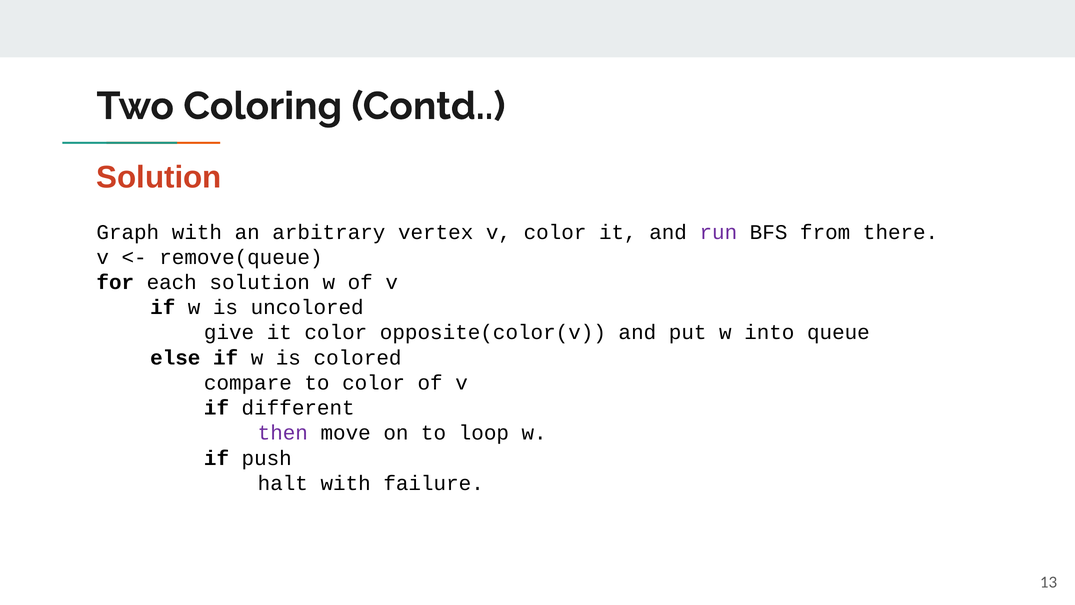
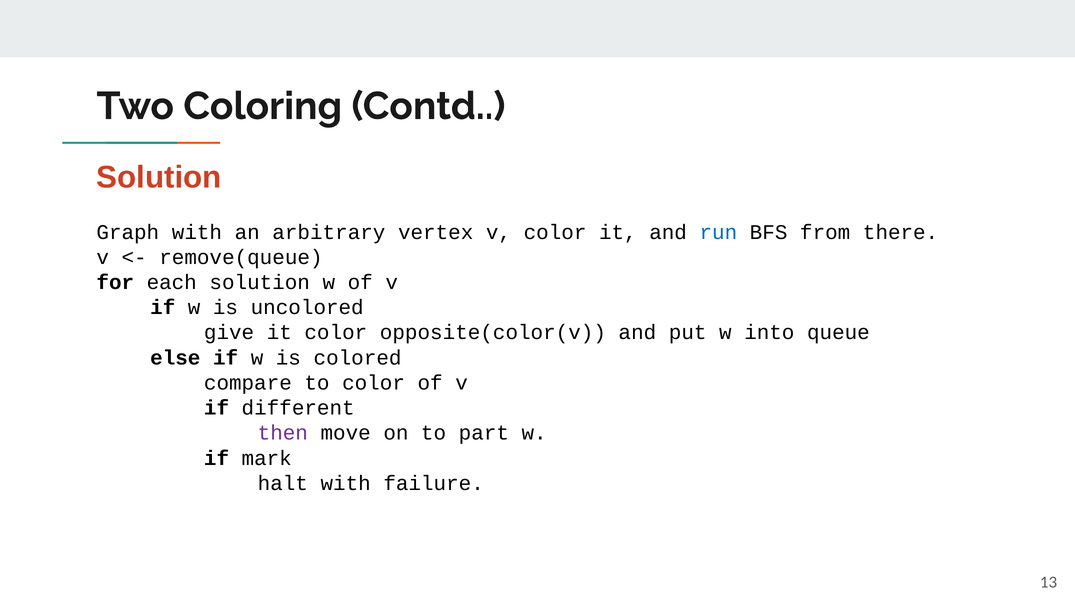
run colour: purple -> blue
loop: loop -> part
push: push -> mark
